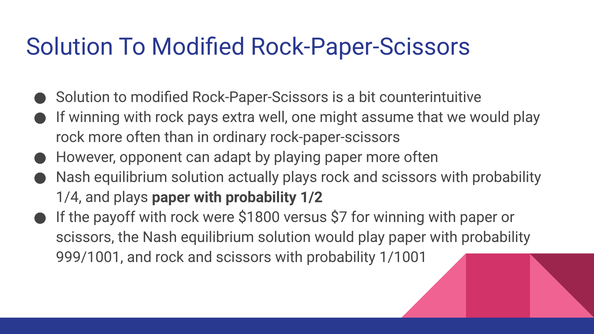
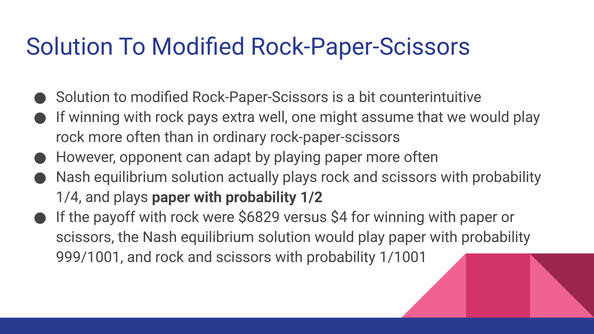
$1800: $1800 -> $6829
$7: $7 -> $4
